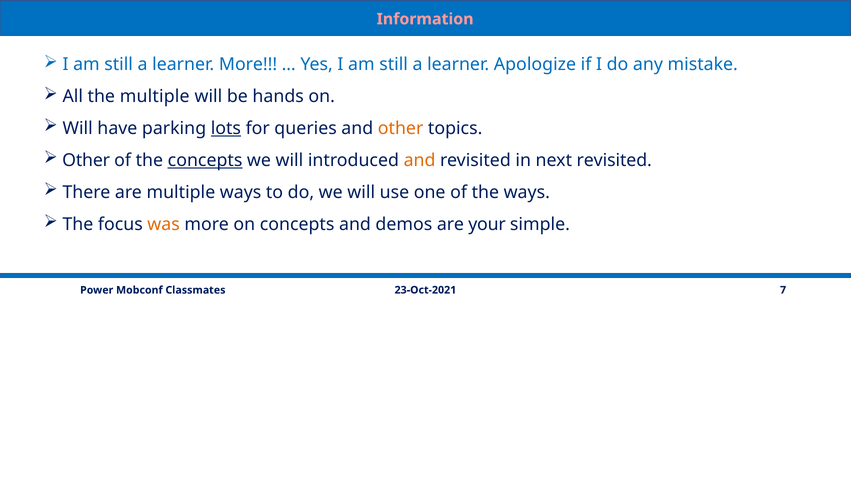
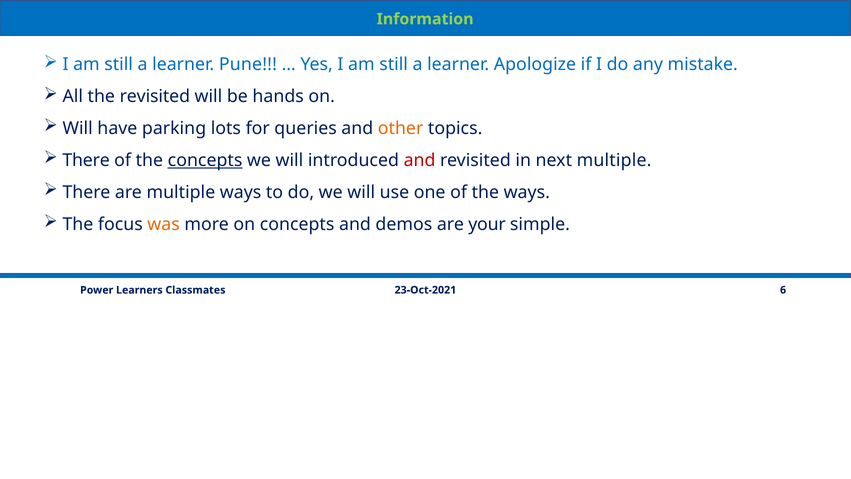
Information colour: pink -> light green
learner More: More -> Pune
the multiple: multiple -> revisited
lots underline: present -> none
Other at (86, 160): Other -> There
and at (420, 160) colour: orange -> red
next revisited: revisited -> multiple
7: 7 -> 6
Mobconf: Mobconf -> Learners
